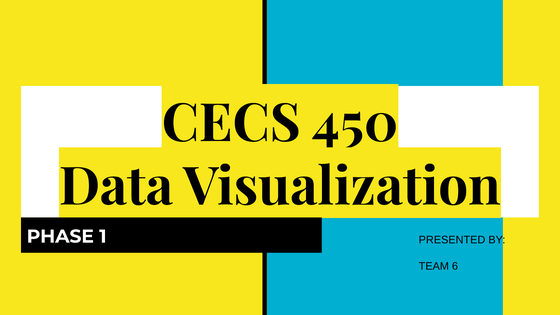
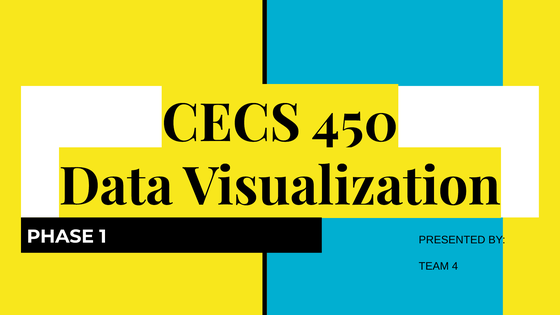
6: 6 -> 4
